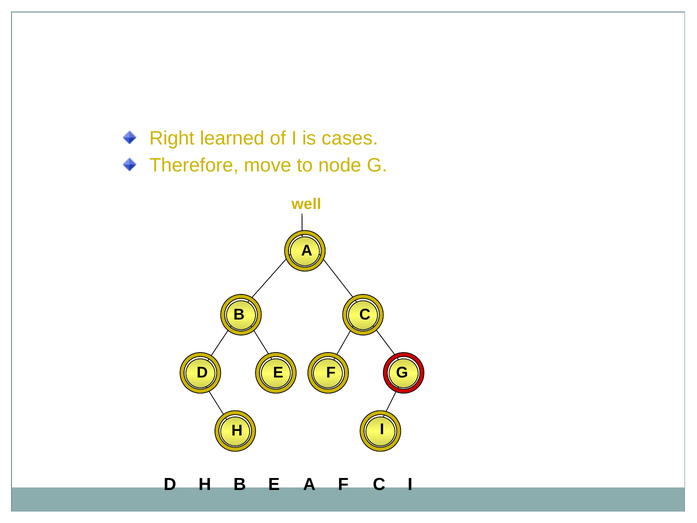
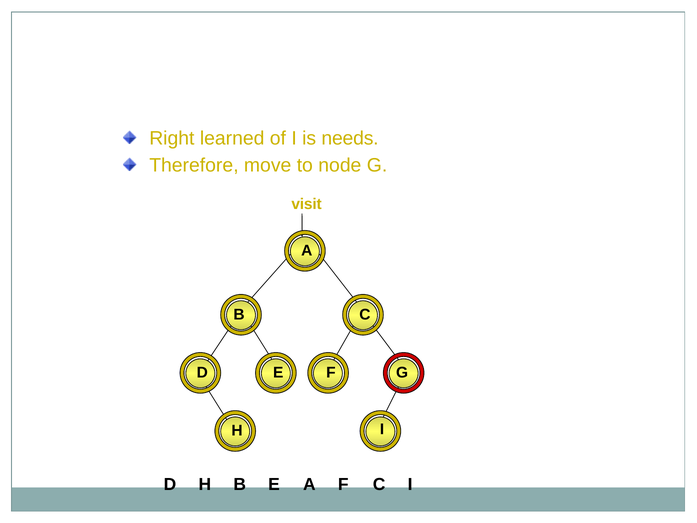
cases: cases -> needs
well: well -> visit
